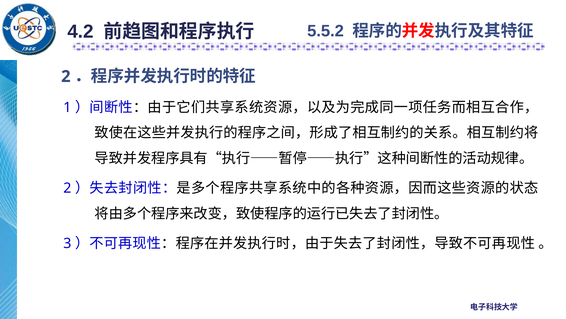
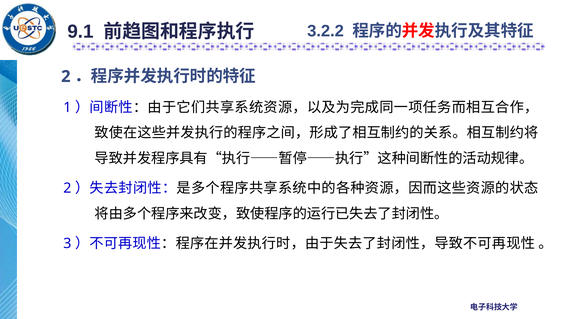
4.2: 4.2 -> 9.1
5.5.2: 5.5.2 -> 3.2.2
